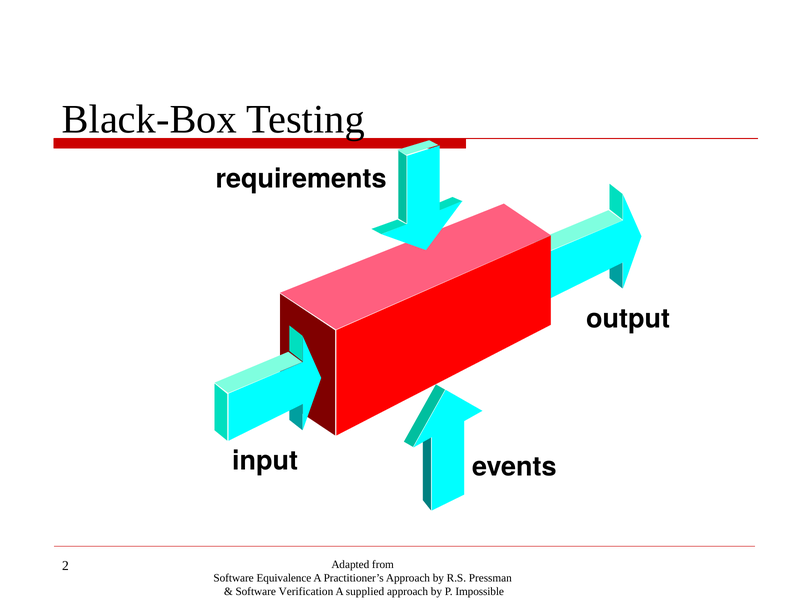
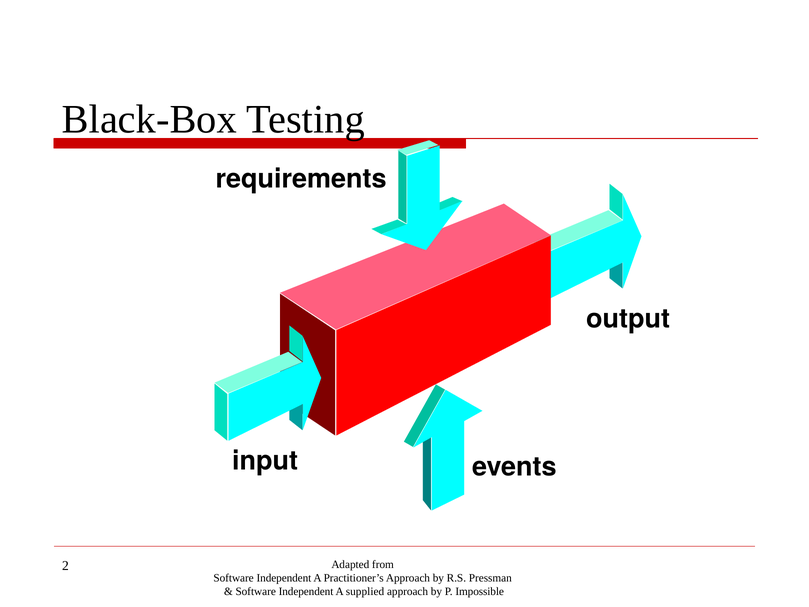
Equivalence at (284, 578): Equivalence -> Independent
Verification at (306, 591): Verification -> Independent
